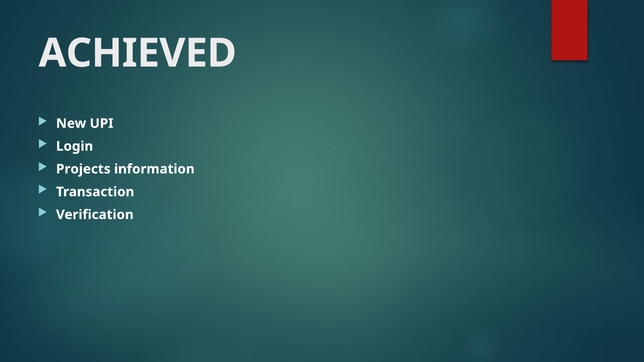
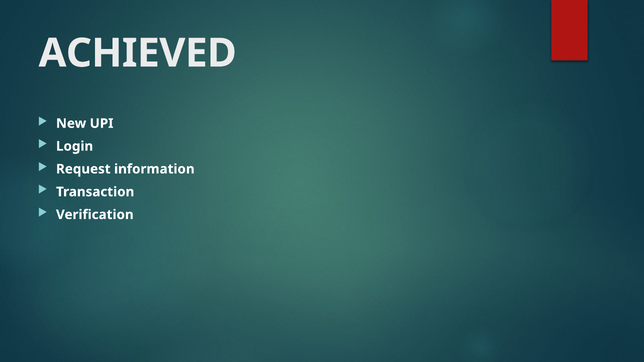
Projects: Projects -> Request
